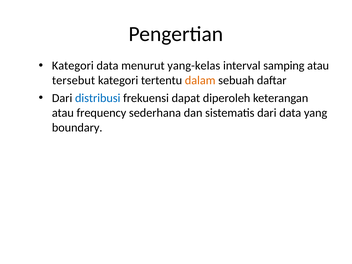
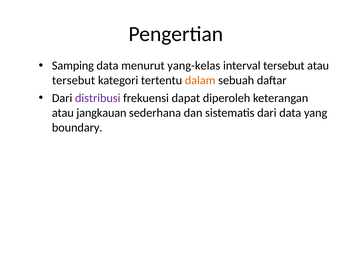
Kategori at (73, 66): Kategori -> Samping
interval samping: samping -> tersebut
distribusi colour: blue -> purple
frequency: frequency -> jangkauan
